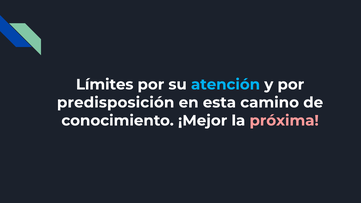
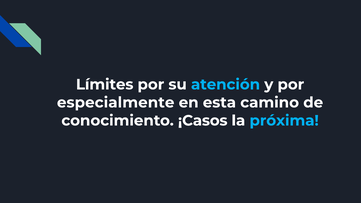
predisposición: predisposición -> especialmente
¡Mejor: ¡Mejor -> ¡Casos
próxima colour: pink -> light blue
